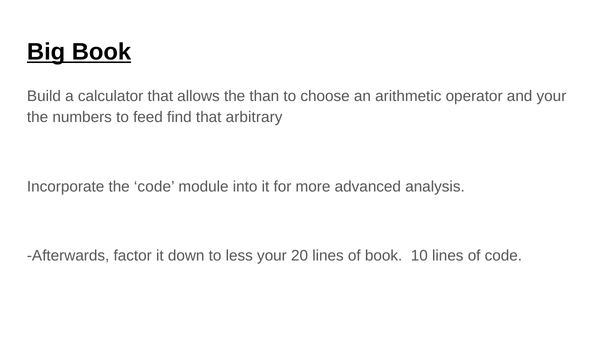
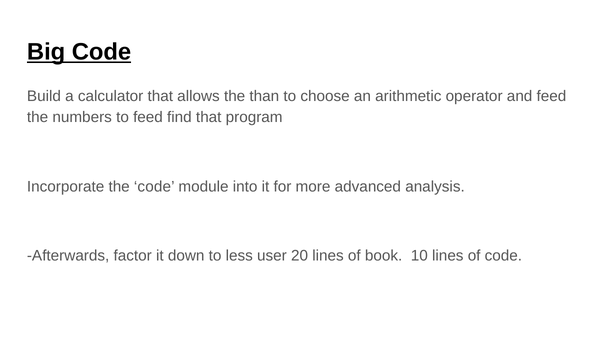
Big Book: Book -> Code
and your: your -> feed
arbitrary: arbitrary -> program
less your: your -> user
